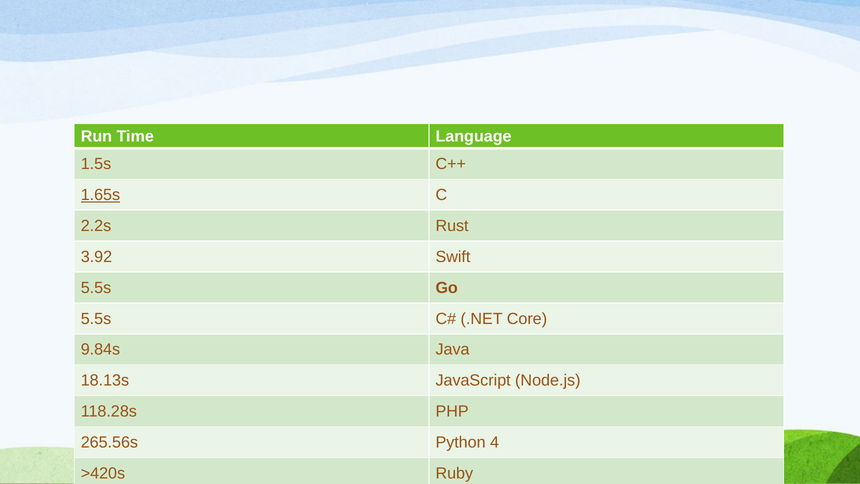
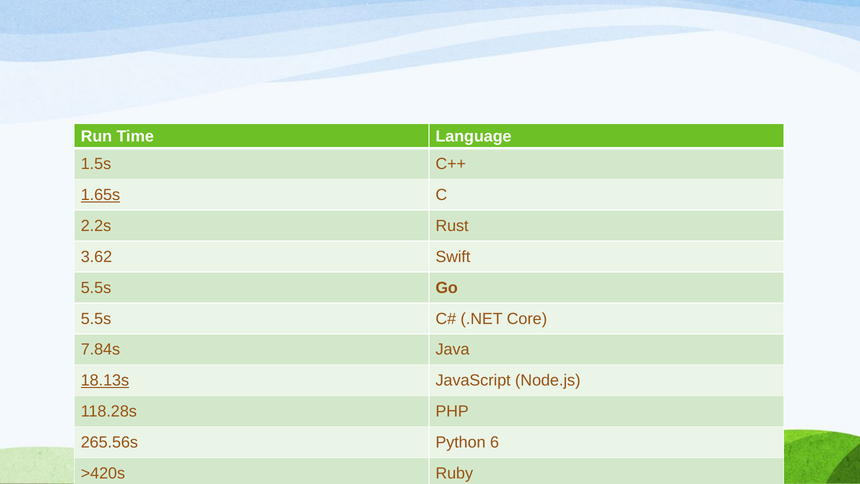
3.92: 3.92 -> 3.62
9.84s: 9.84s -> 7.84s
18.13s underline: none -> present
4: 4 -> 6
